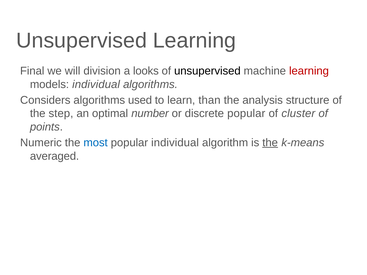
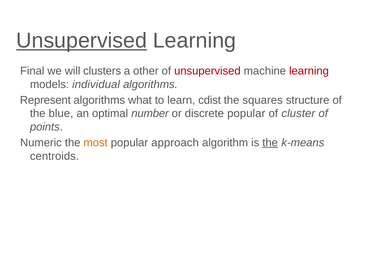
Unsupervised at (82, 41) underline: none -> present
division: division -> clusters
looks: looks -> other
unsupervised at (207, 71) colour: black -> red
Considers: Considers -> Represent
used: used -> what
than: than -> cdist
analysis: analysis -> squares
step: step -> blue
most colour: blue -> orange
popular individual: individual -> approach
averaged: averaged -> centroids
